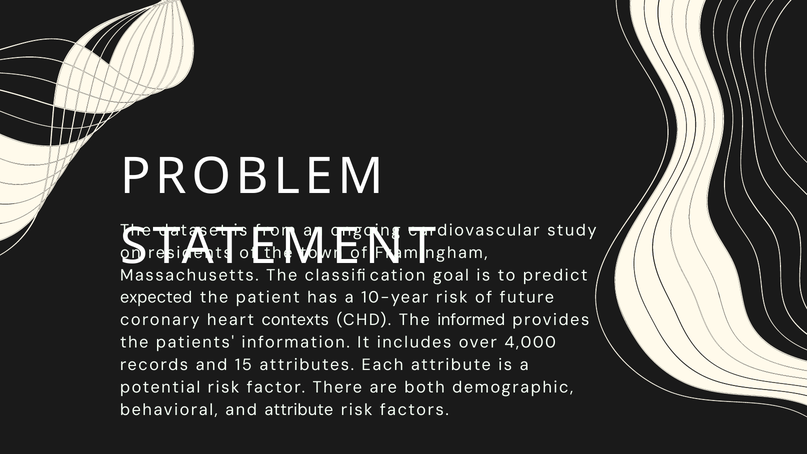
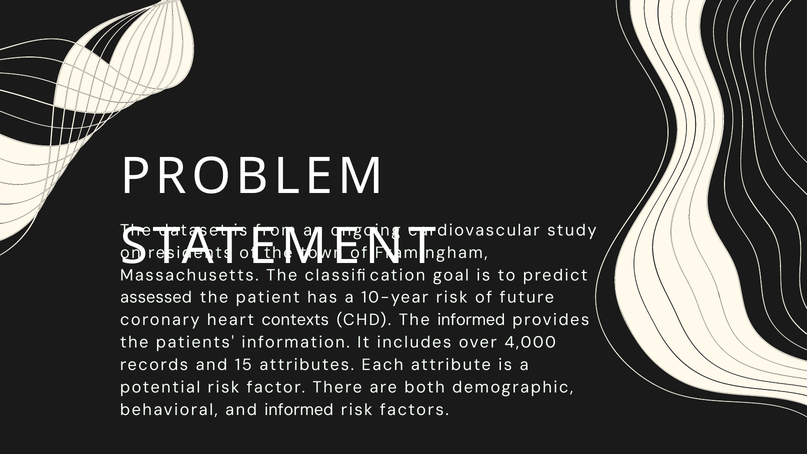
expected: expected -> assessed
and attribute: attribute -> informed
